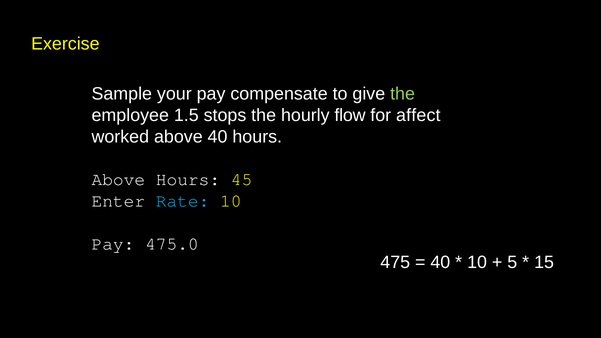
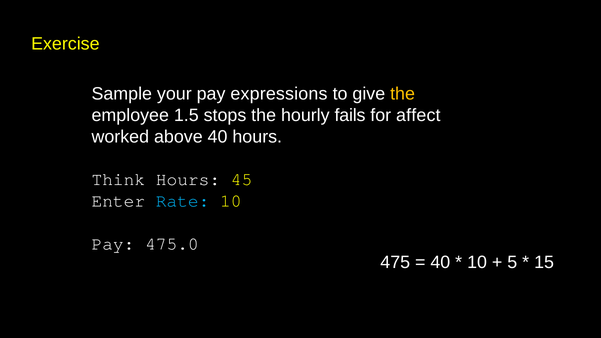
compensate: compensate -> expressions
the at (403, 94) colour: light green -> yellow
flow: flow -> fails
Above at (118, 180): Above -> Think
